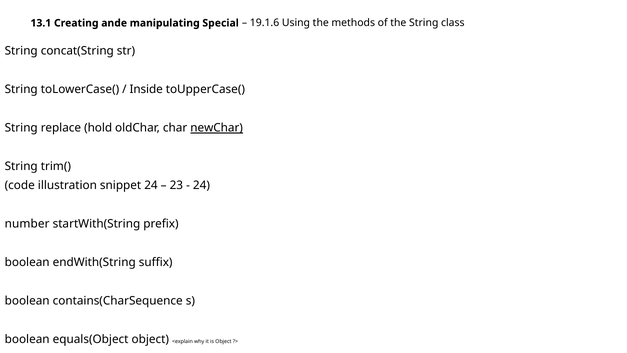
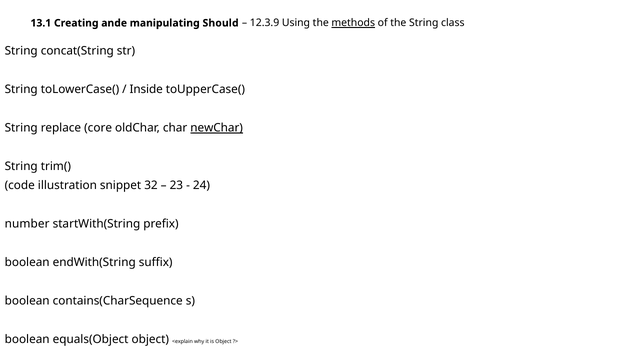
Special: Special -> Should
19.1.6: 19.1.6 -> 12.3.9
methods underline: none -> present
hold: hold -> core
snippet 24: 24 -> 32
